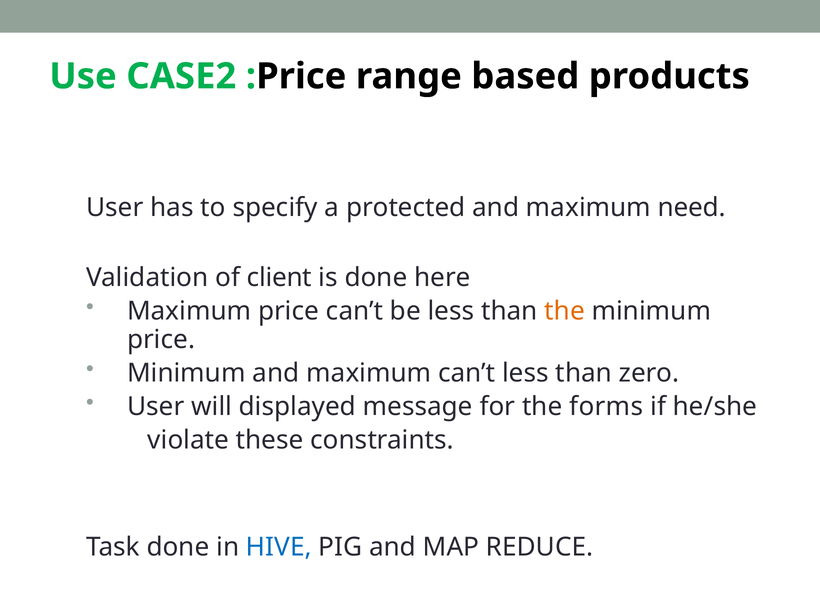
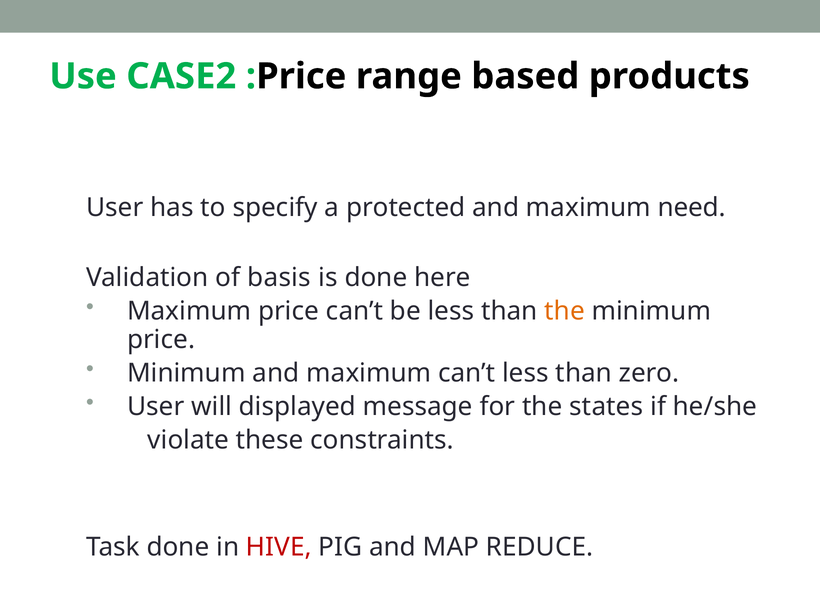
client: client -> basis
forms: forms -> states
HIVE colour: blue -> red
